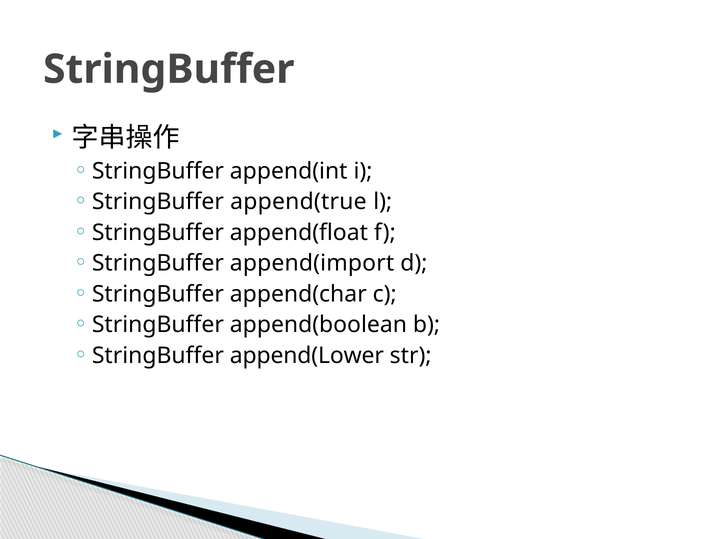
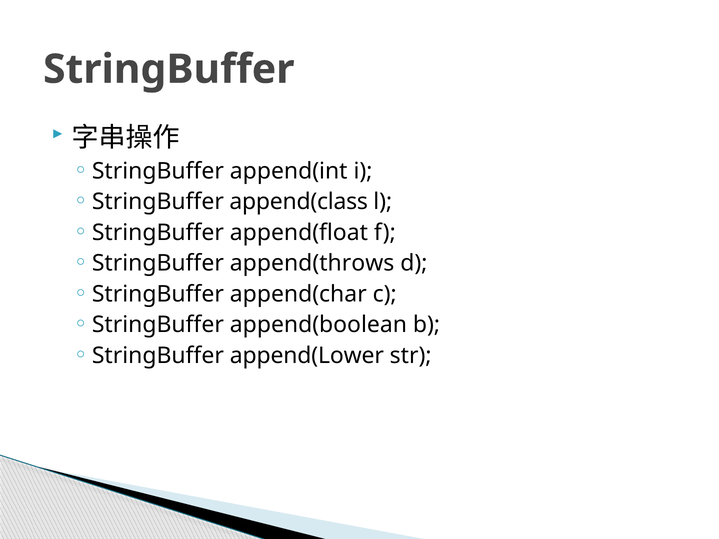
append(true: append(true -> append(class
append(import: append(import -> append(throws
